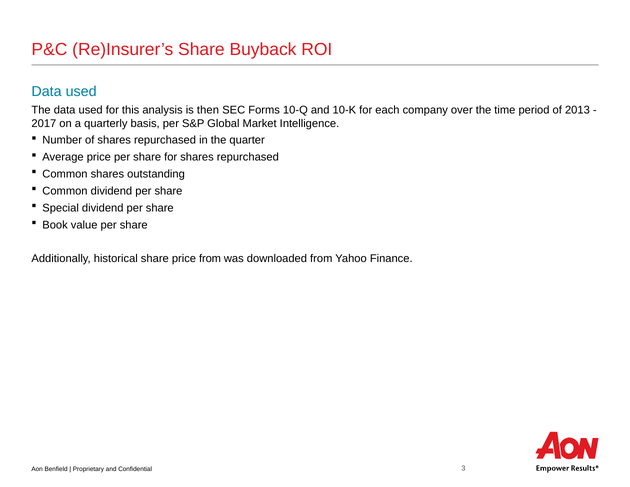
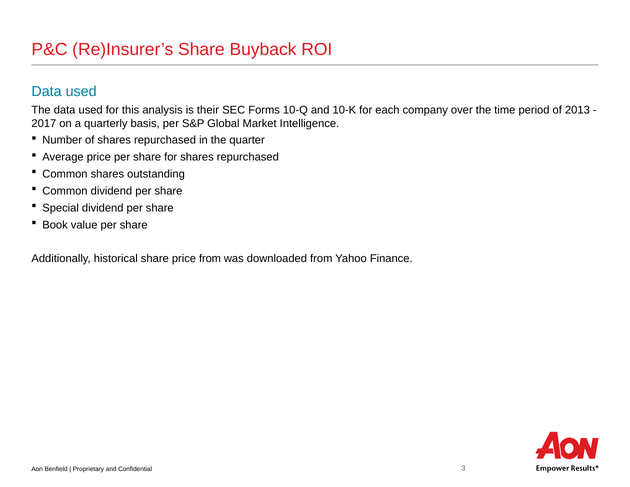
then: then -> their
